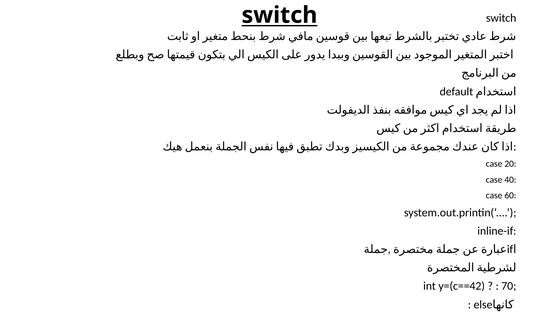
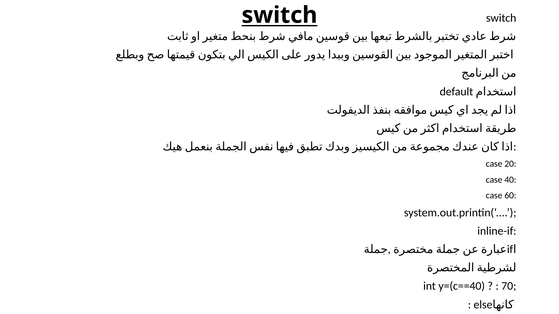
y=(c==42: y=(c==42 -> y=(c==40
